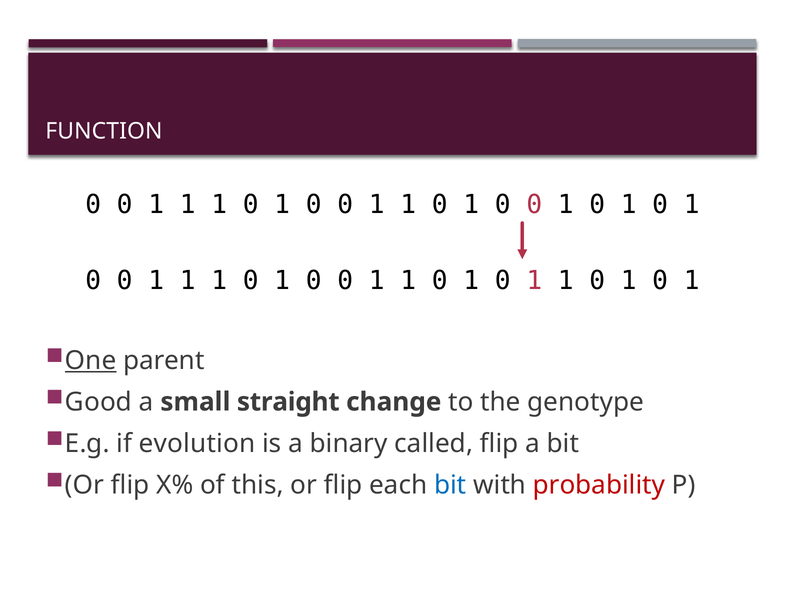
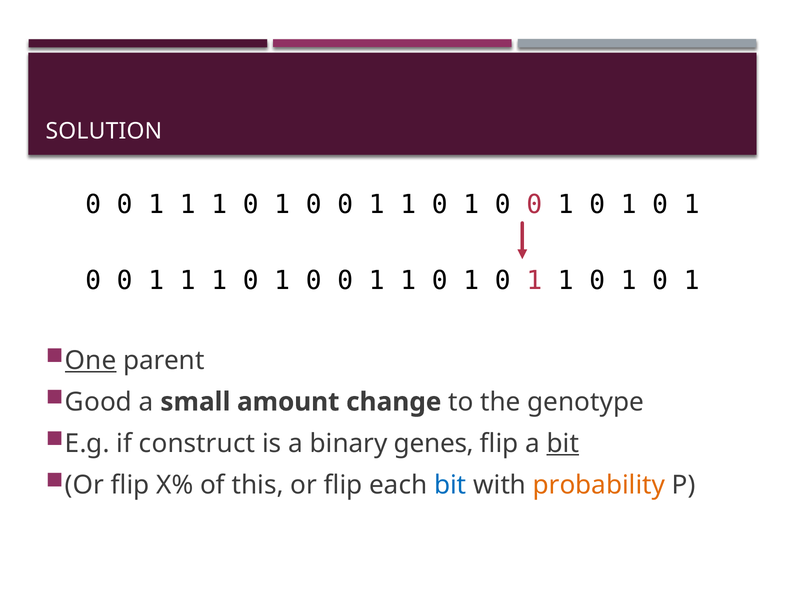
FUNCTION: FUNCTION -> SOLUTION
straight: straight -> amount
evolution: evolution -> construct
called: called -> genes
bit at (563, 443) underline: none -> present
probability colour: red -> orange
